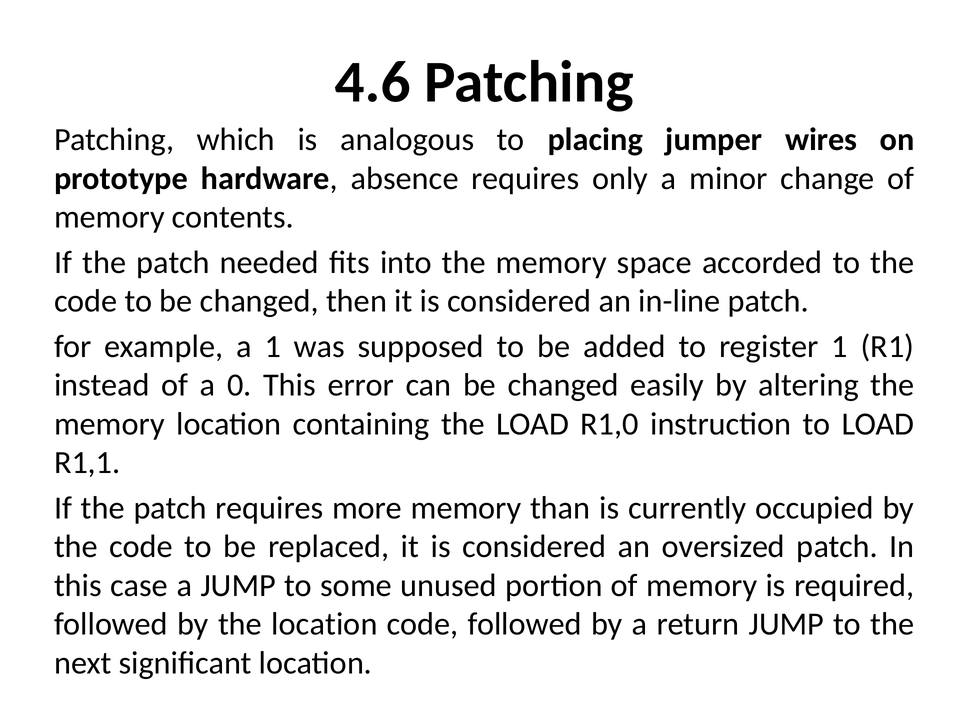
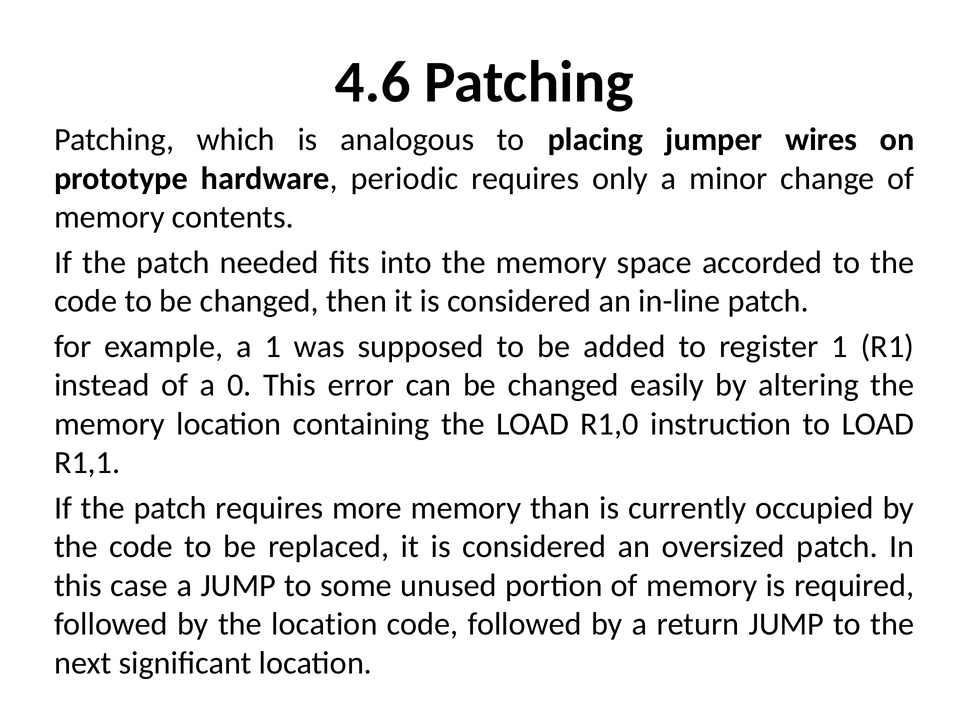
absence: absence -> periodic
